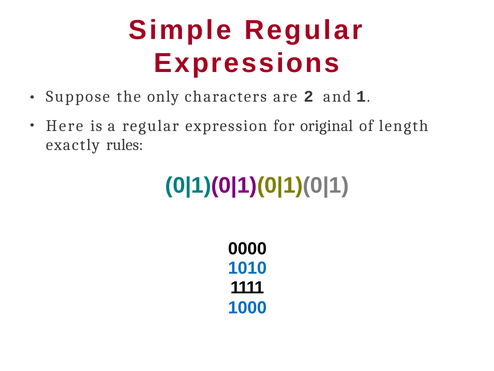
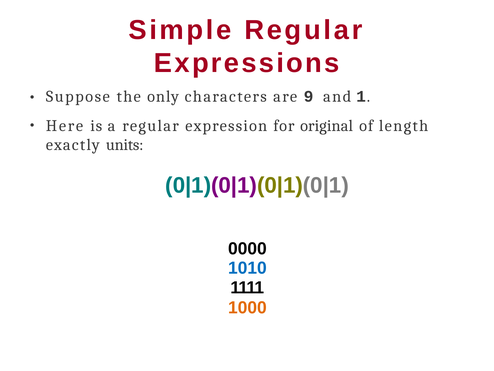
2: 2 -> 9
rules: rules -> units
1000 colour: blue -> orange
